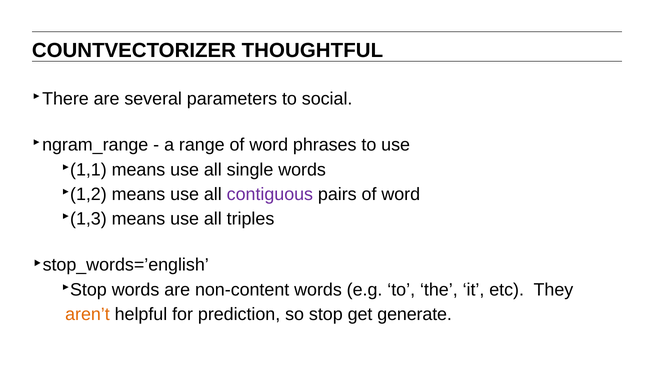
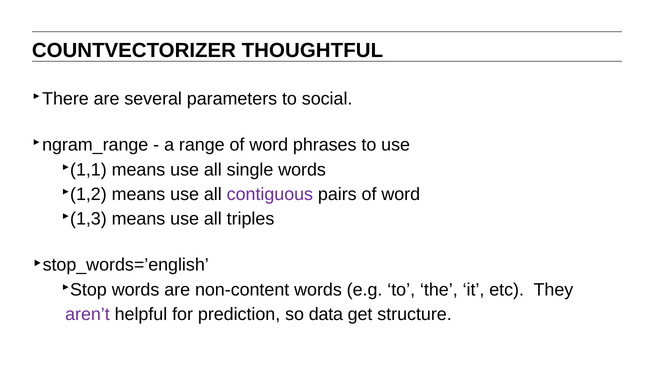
aren’t colour: orange -> purple
stop: stop -> data
generate: generate -> structure
